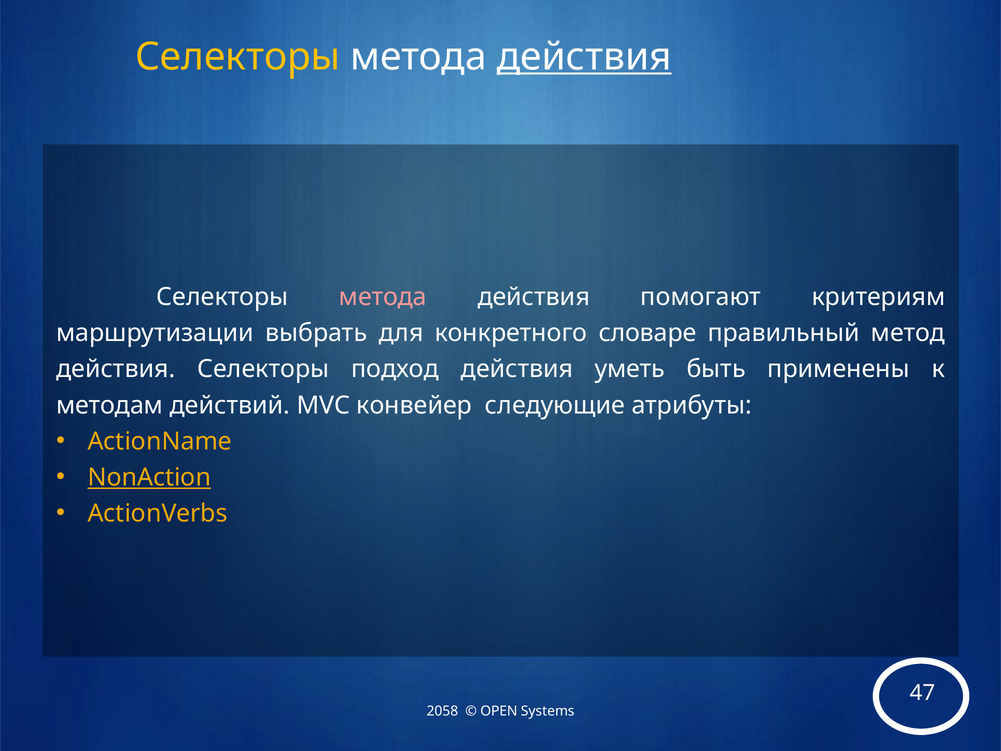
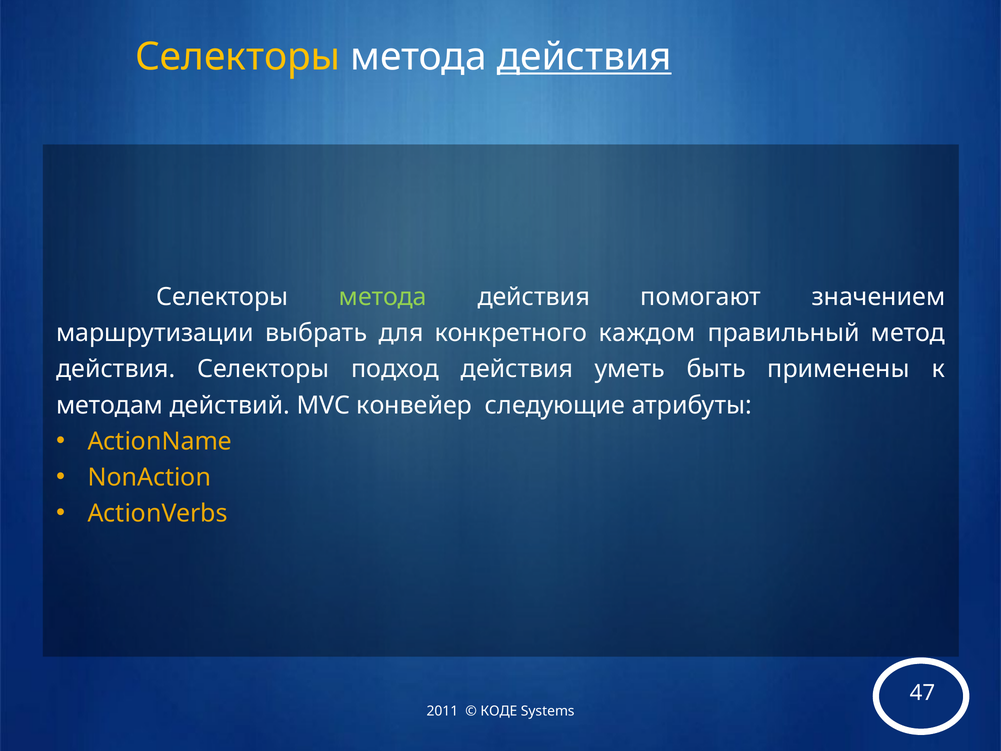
метода at (383, 297) colour: pink -> light green
критериям: критериям -> значением
словаре: словаре -> каждом
NonAction underline: present -> none
2058: 2058 -> 2011
OPEN: OPEN -> КОДЕ
